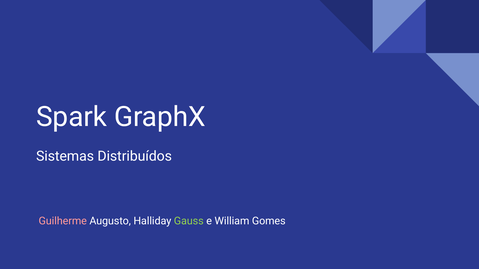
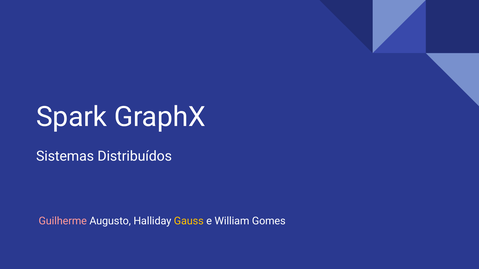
Gauss colour: light green -> yellow
